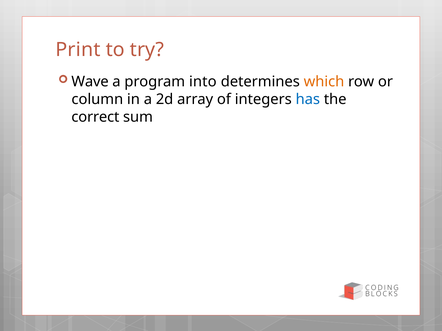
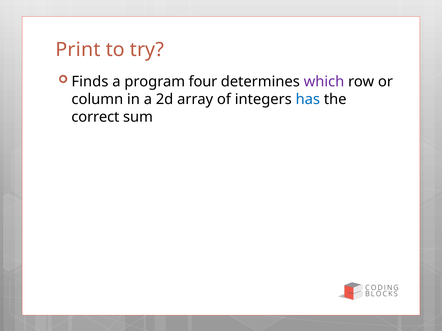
Wave: Wave -> Finds
into: into -> four
which colour: orange -> purple
